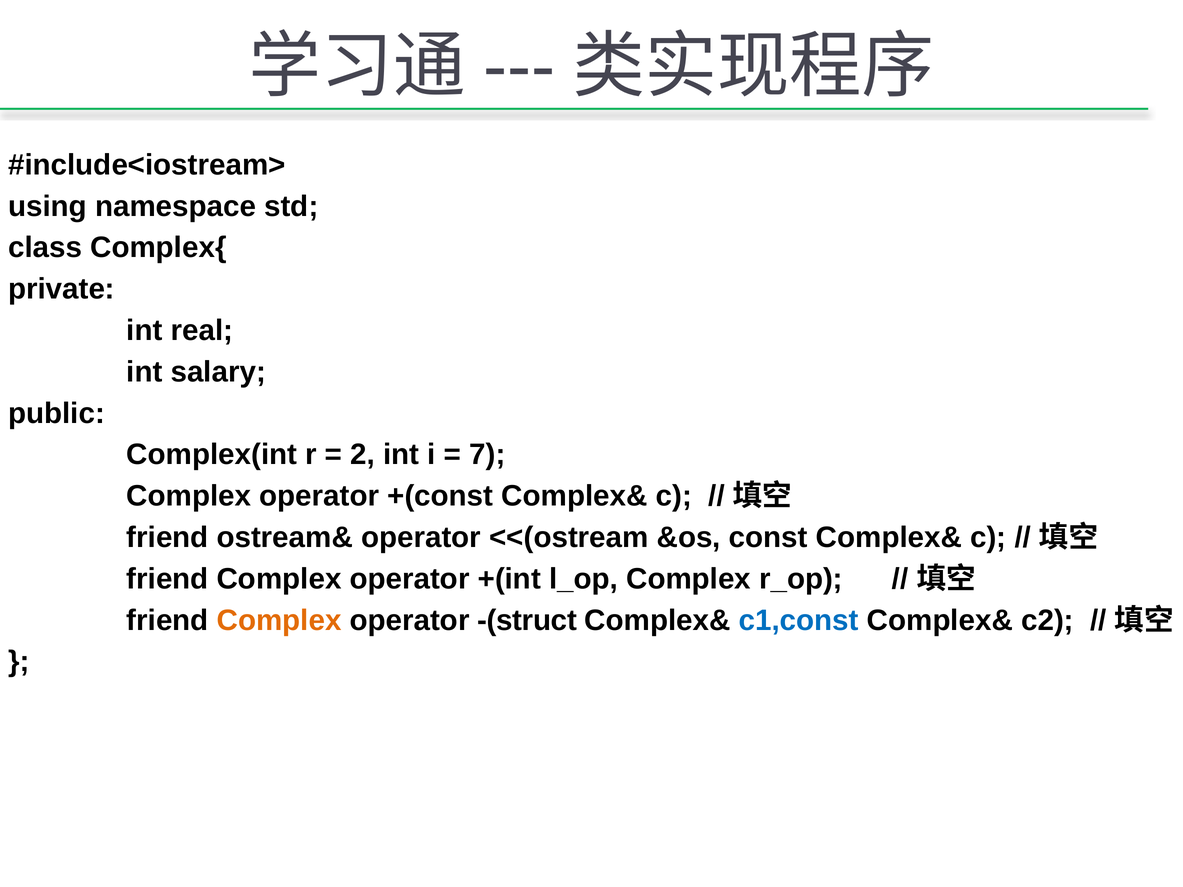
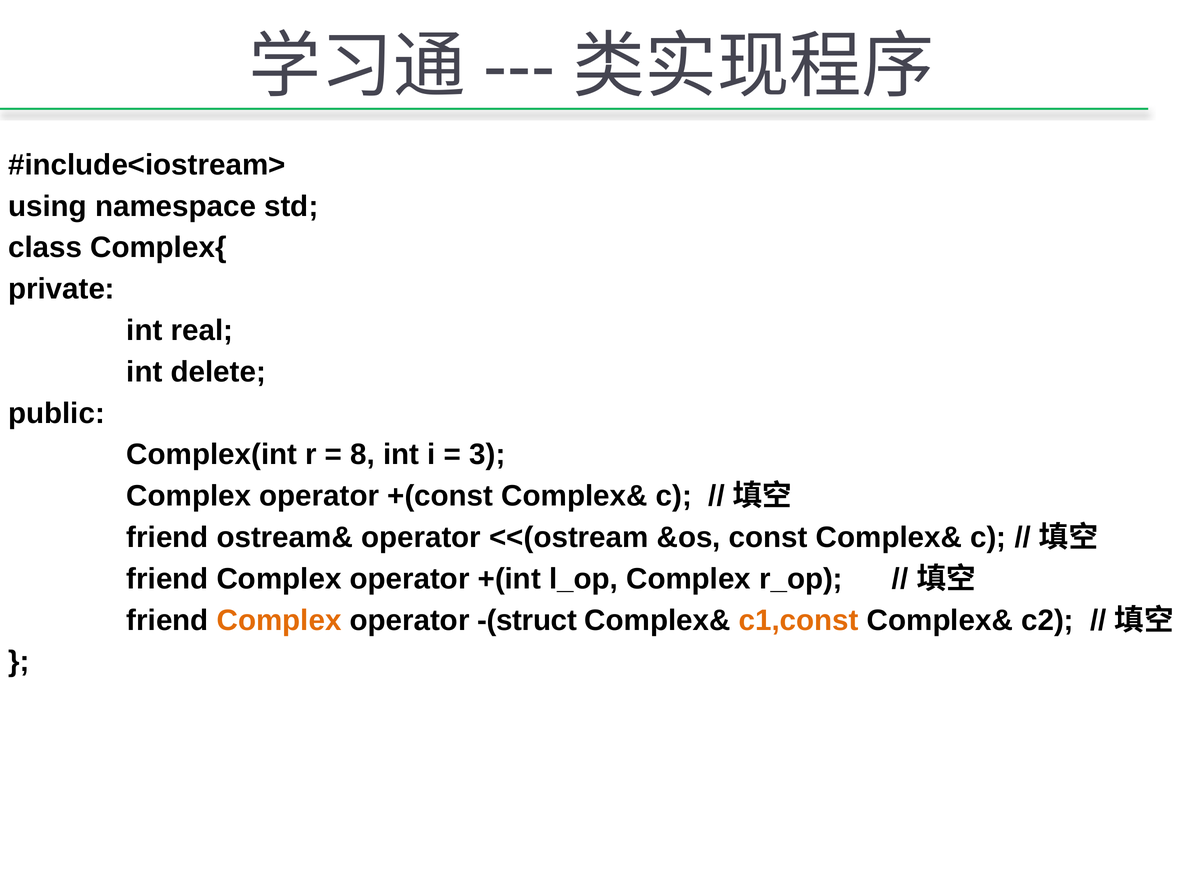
salary: salary -> delete
2: 2 -> 8
7: 7 -> 3
c1,const colour: blue -> orange
